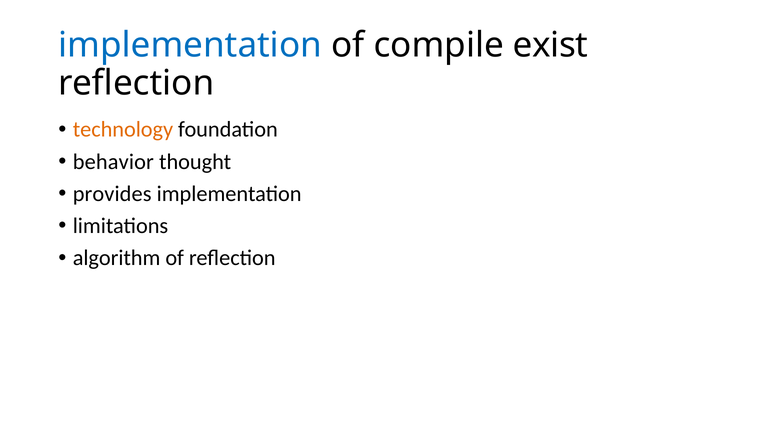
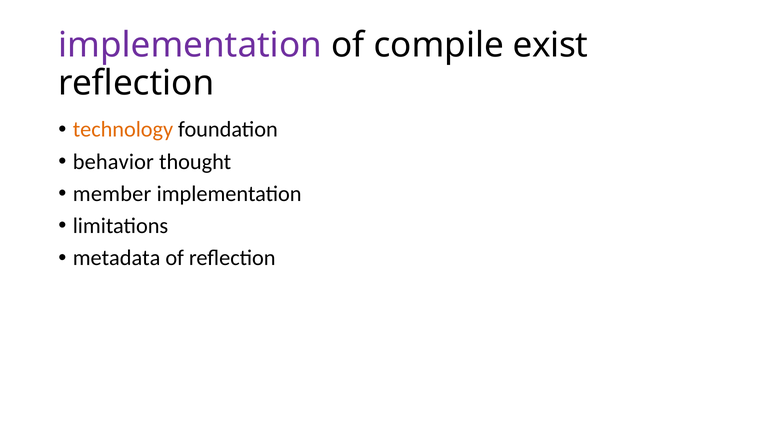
implementation at (190, 45) colour: blue -> purple
provides: provides -> member
algorithm: algorithm -> metadata
